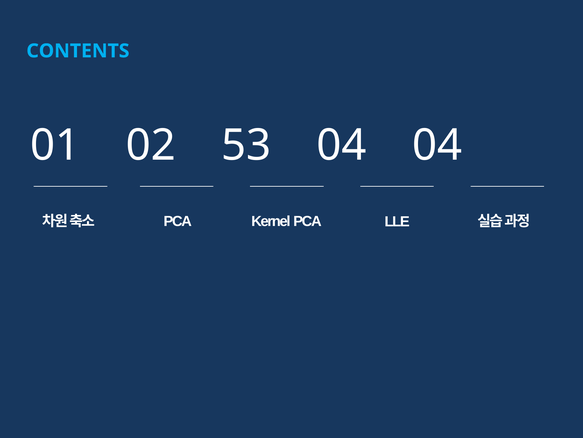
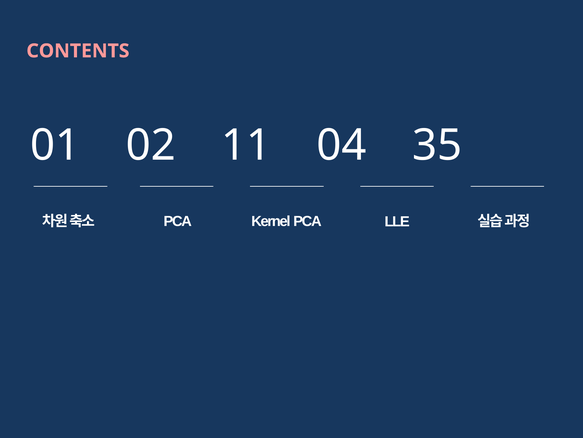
CONTENTS colour: light blue -> pink
53: 53 -> 11
04 04: 04 -> 35
